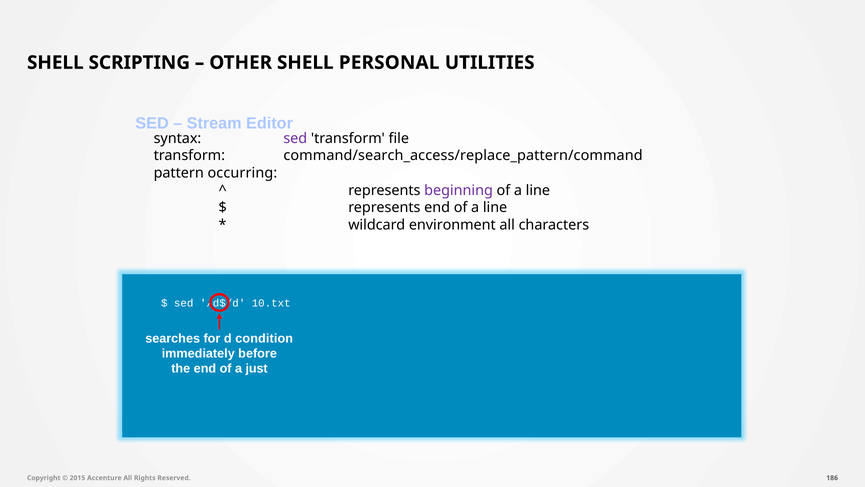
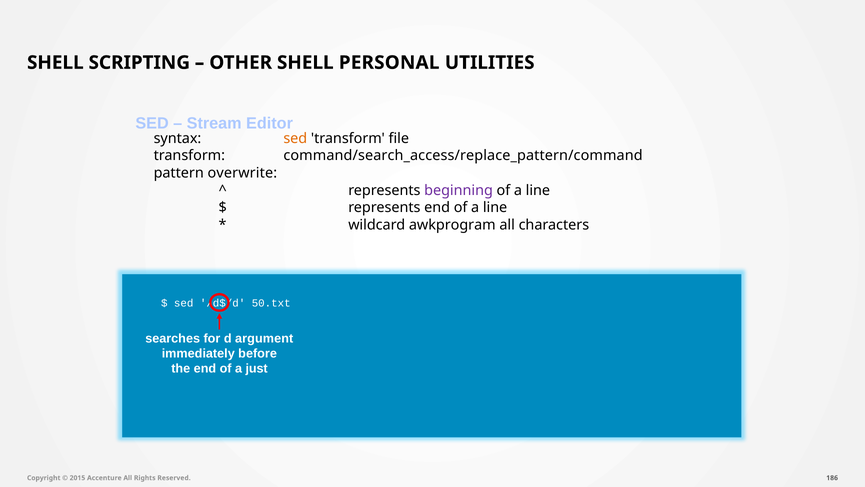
sed at (295, 138) colour: purple -> orange
occurring: occurring -> overwrite
environment: environment -> awkprogram
10.txt: 10.txt -> 50.txt
condition: condition -> argument
